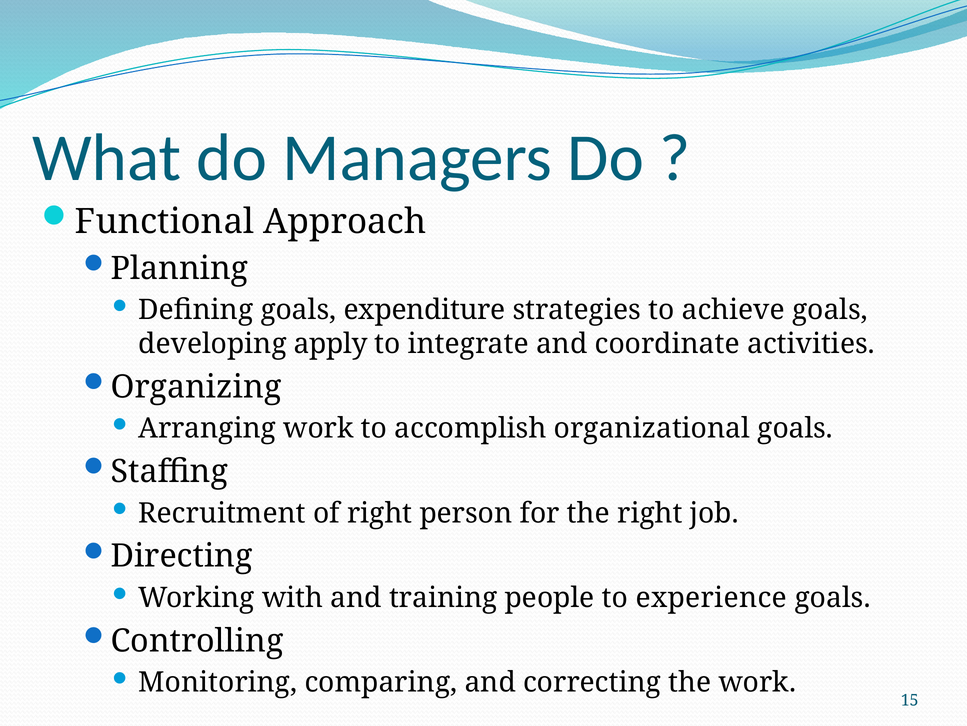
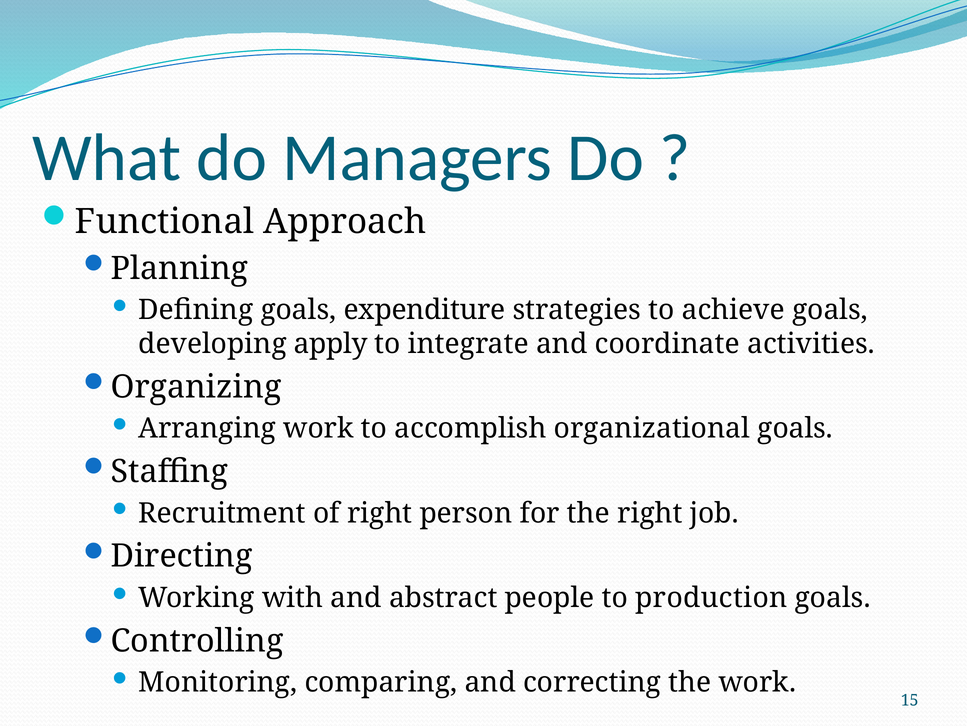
training: training -> abstract
experience: experience -> production
